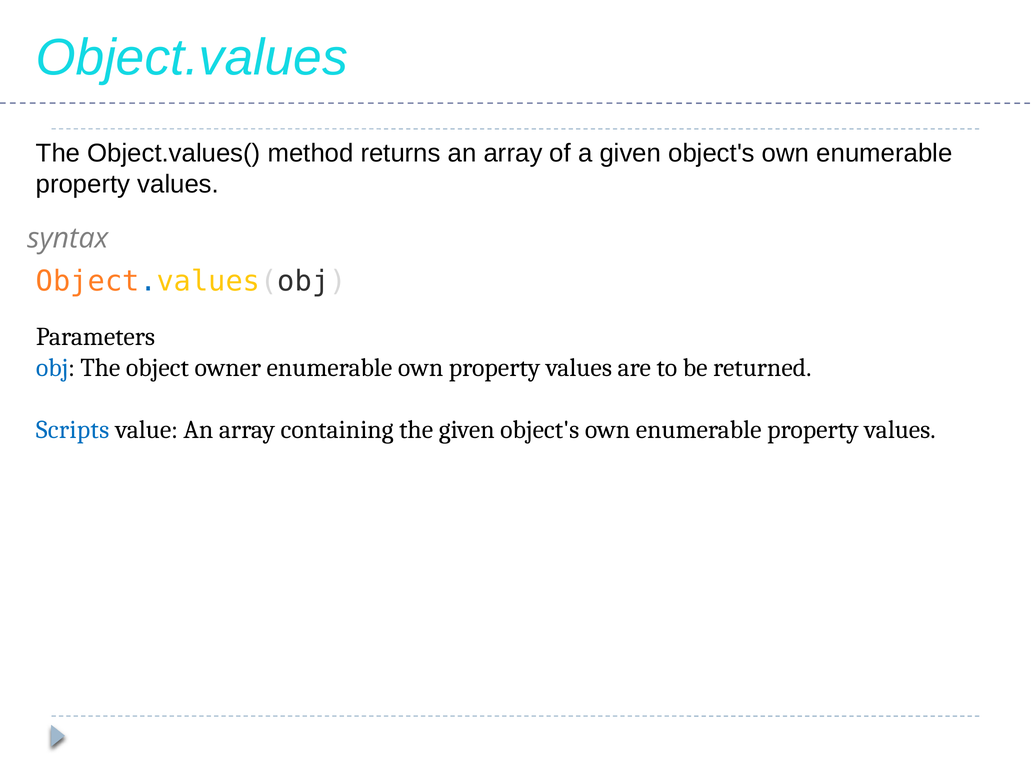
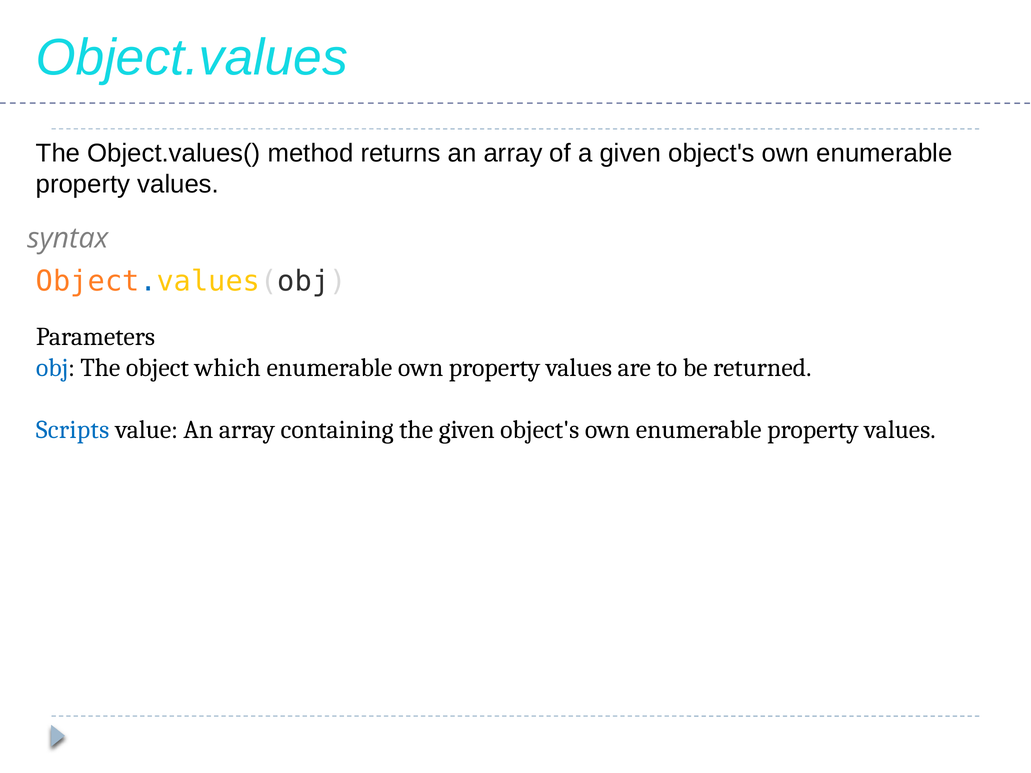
owner: owner -> which
